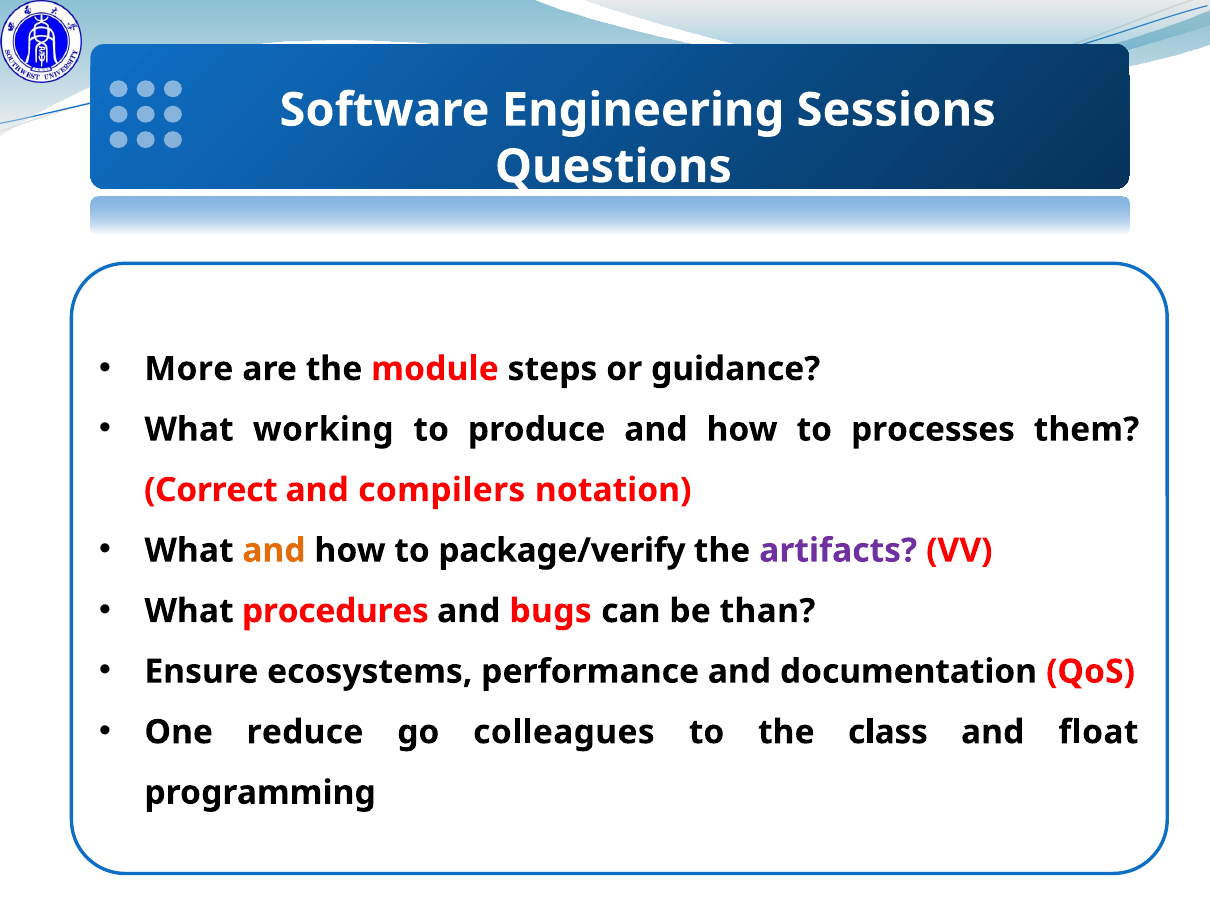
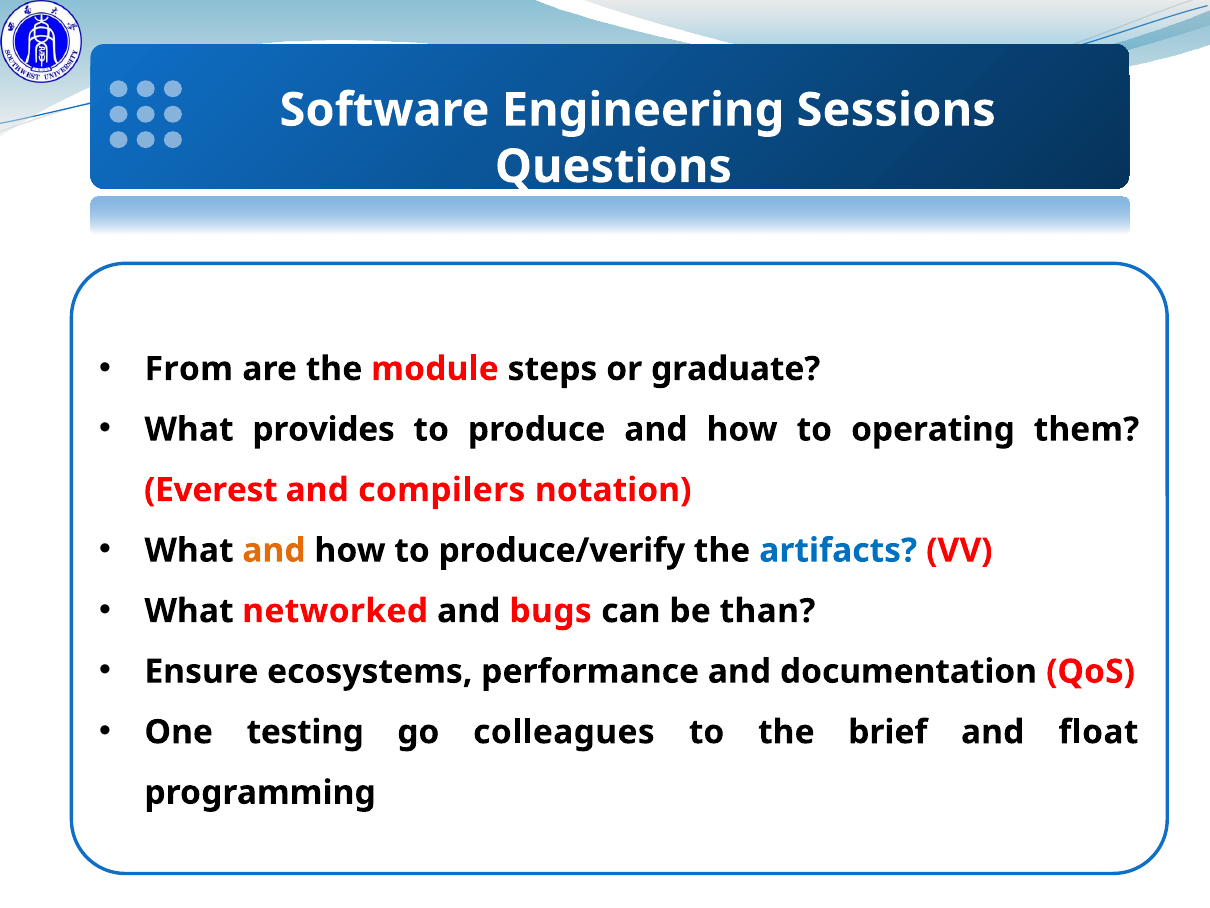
More: More -> From
guidance: guidance -> graduate
working: working -> provides
processes: processes -> operating
Correct: Correct -> Everest
package/verify: package/verify -> produce/verify
artifacts colour: purple -> blue
procedures: procedures -> networked
reduce: reduce -> testing
class: class -> brief
